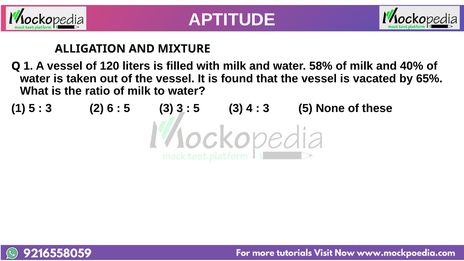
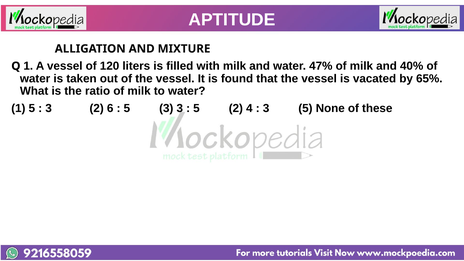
58%: 58% -> 47%
3 at (236, 109): 3 -> 2
